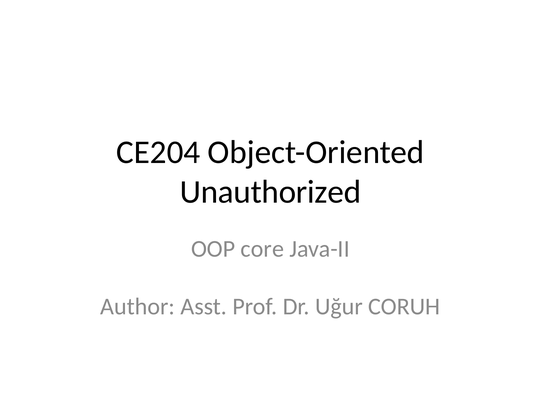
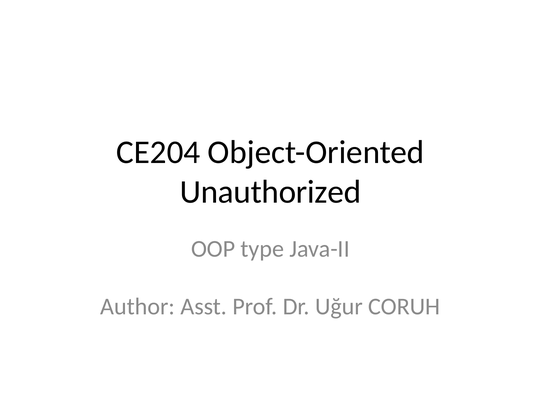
core: core -> type
